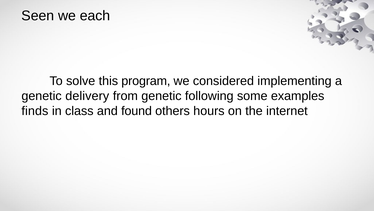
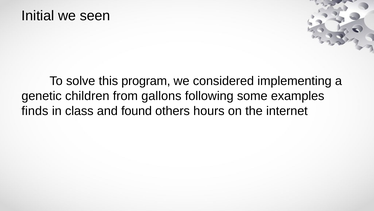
Seen: Seen -> Initial
each: each -> seen
delivery: delivery -> children
from genetic: genetic -> gallons
